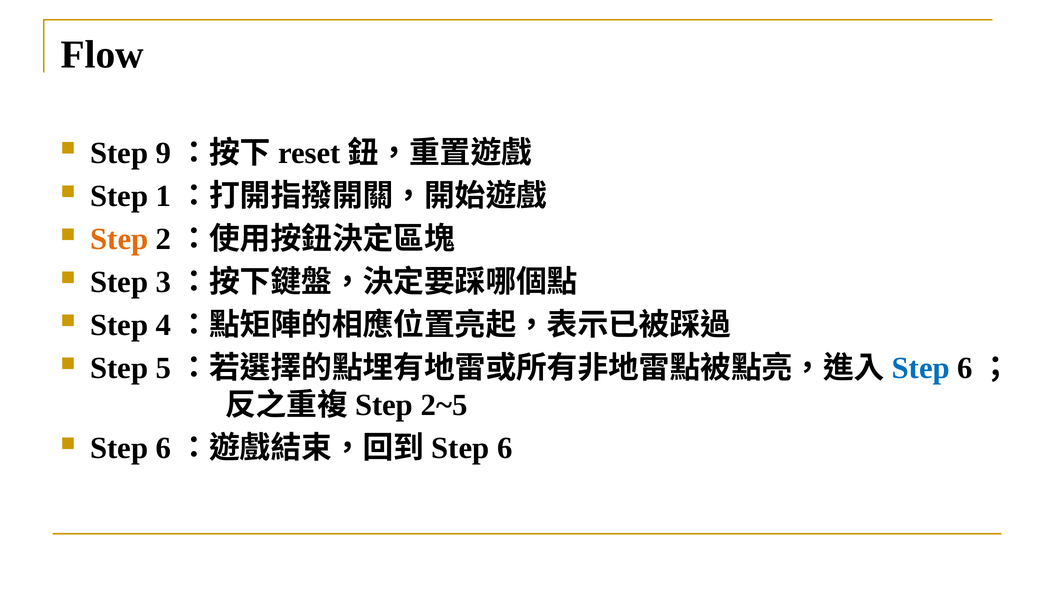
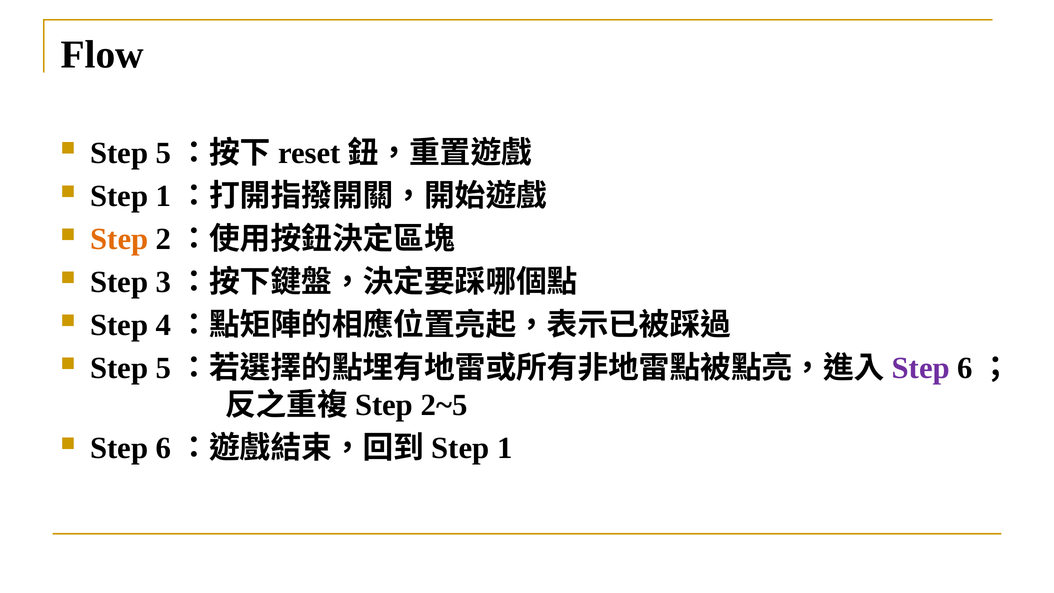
9 at (164, 153): 9 -> 5
Step at (921, 368) colour: blue -> purple
6 at (505, 448): 6 -> 1
